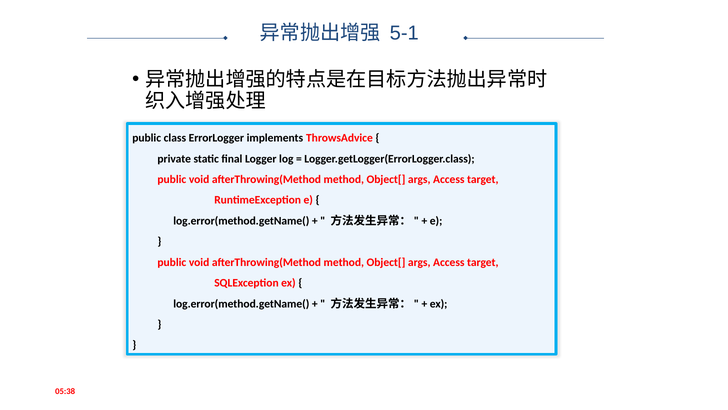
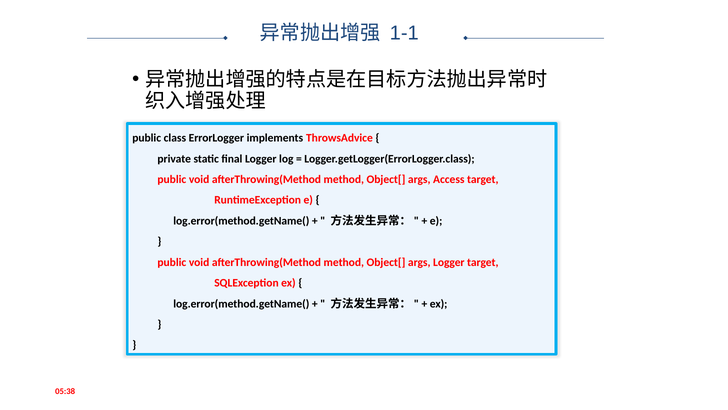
5-1: 5-1 -> 1-1
Access at (449, 262): Access -> Logger
